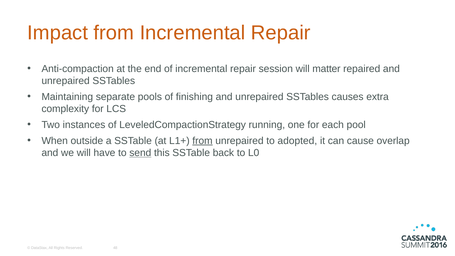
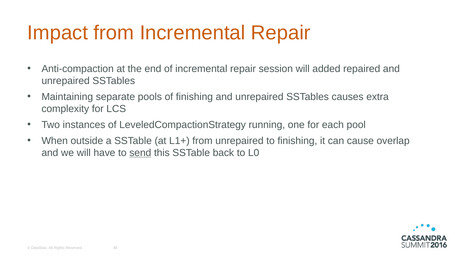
matter: matter -> added
from at (202, 141) underline: present -> none
to adopted: adopted -> finishing
